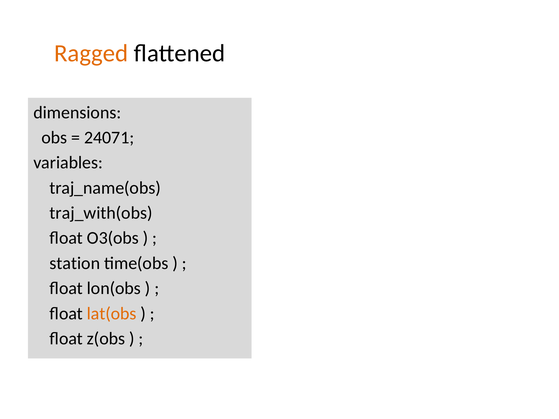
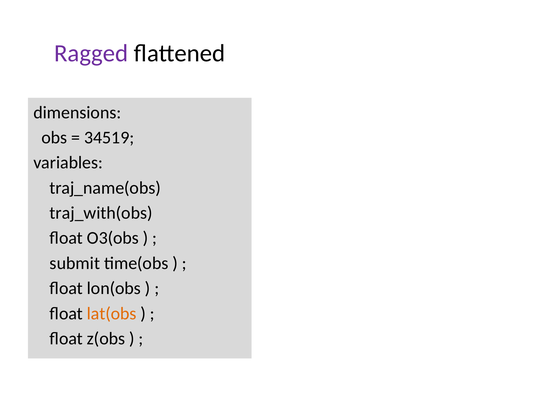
Ragged colour: orange -> purple
24071: 24071 -> 34519
station: station -> submit
